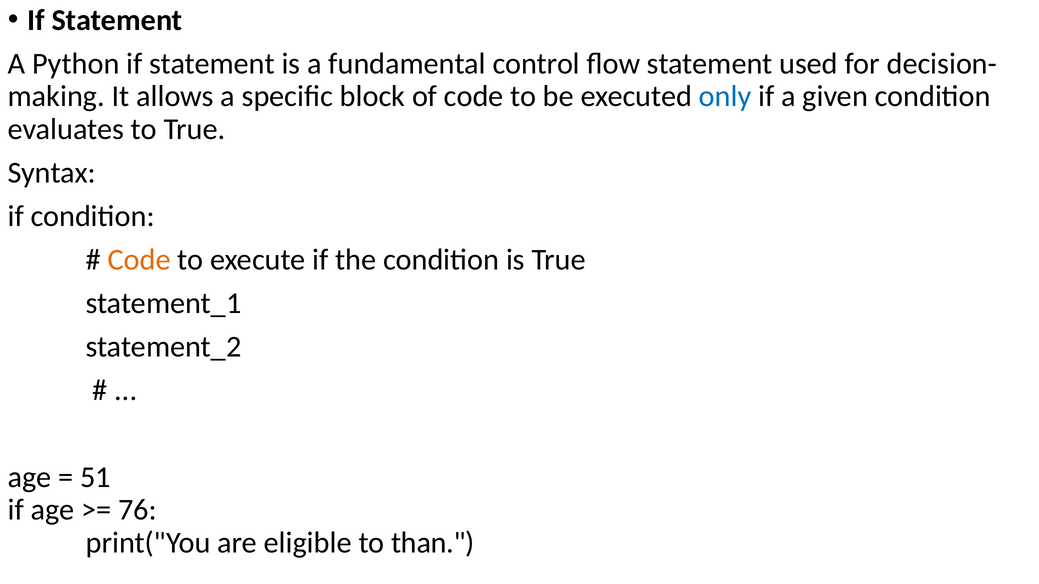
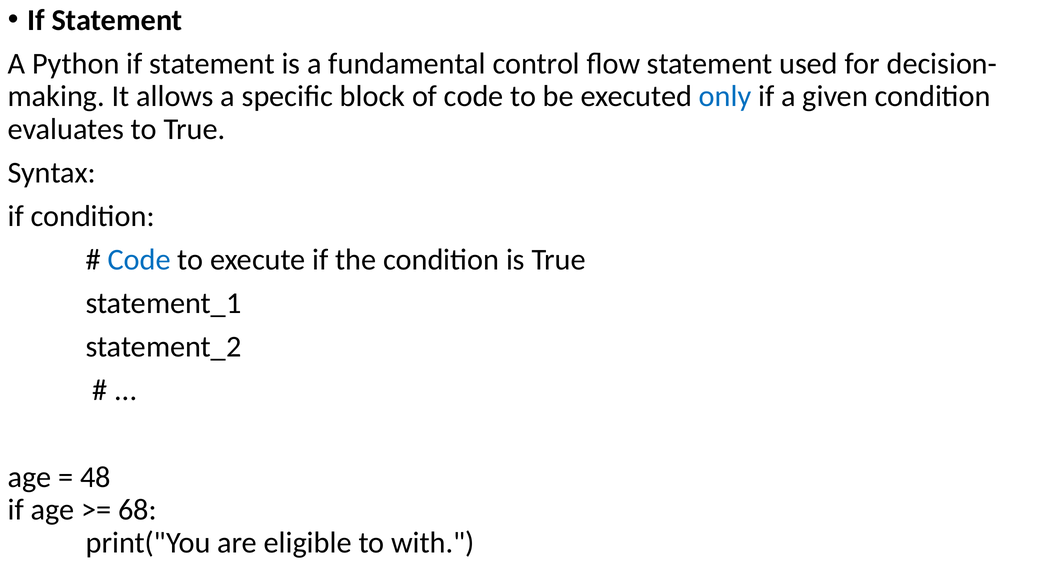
Code at (139, 260) colour: orange -> blue
51: 51 -> 48
76: 76 -> 68
than: than -> with
